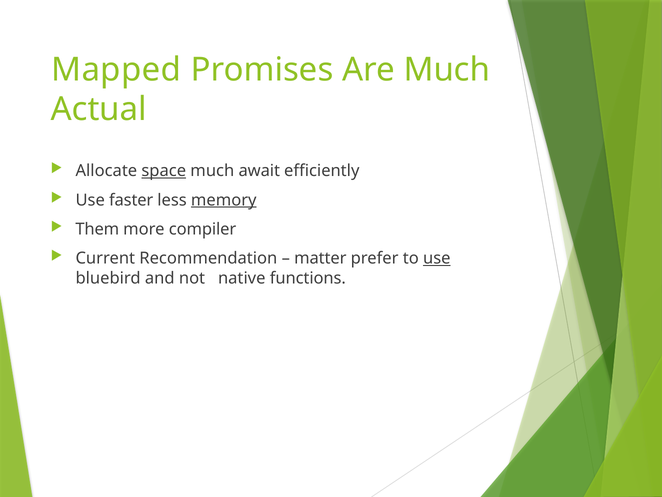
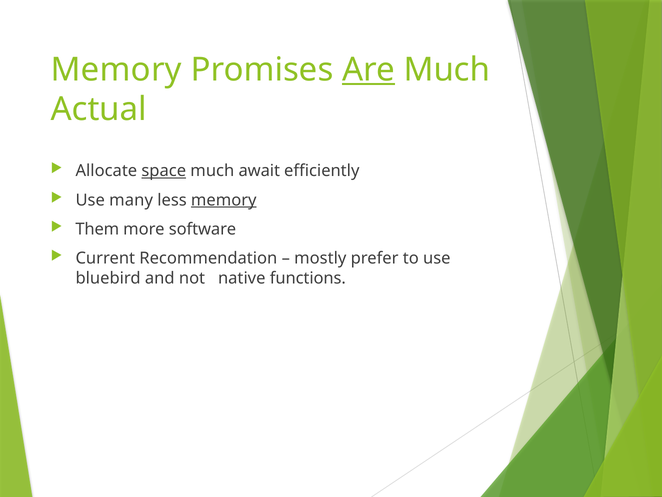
Mapped at (116, 70): Mapped -> Memory
Are underline: none -> present
faster: faster -> many
compiler: compiler -> software
matter: matter -> mostly
use at (437, 258) underline: present -> none
